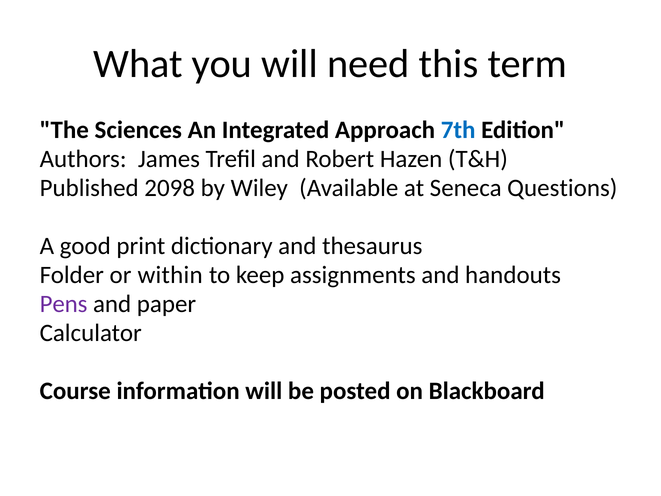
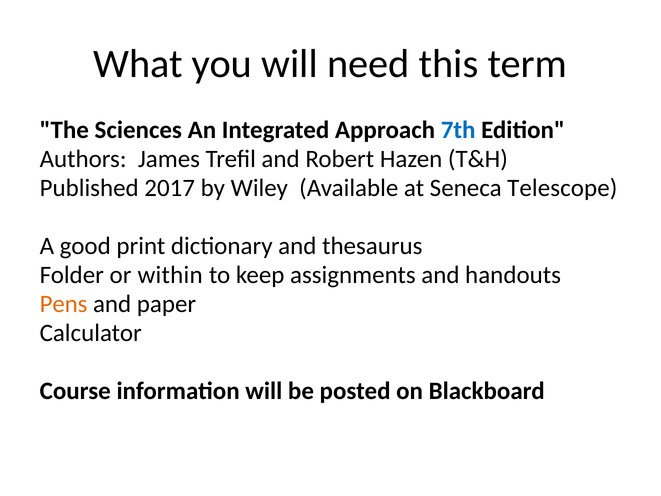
2098: 2098 -> 2017
Questions: Questions -> Telescope
Pens colour: purple -> orange
